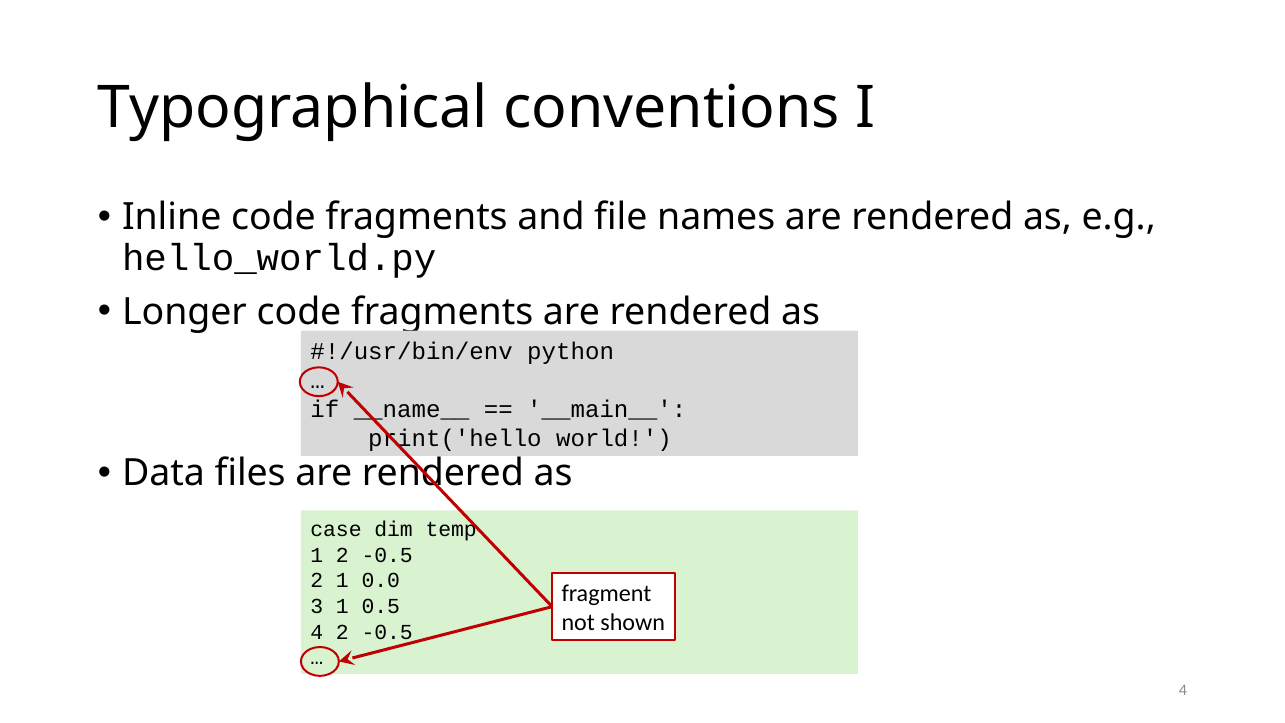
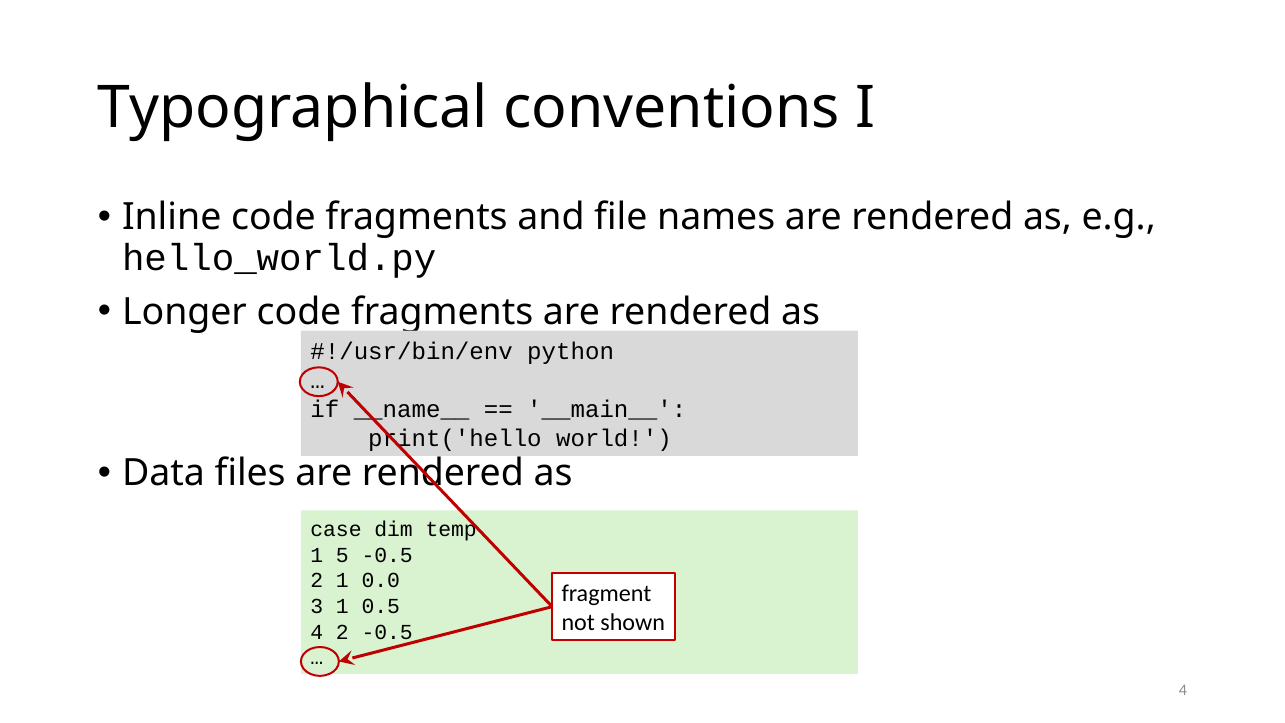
1 2: 2 -> 5
